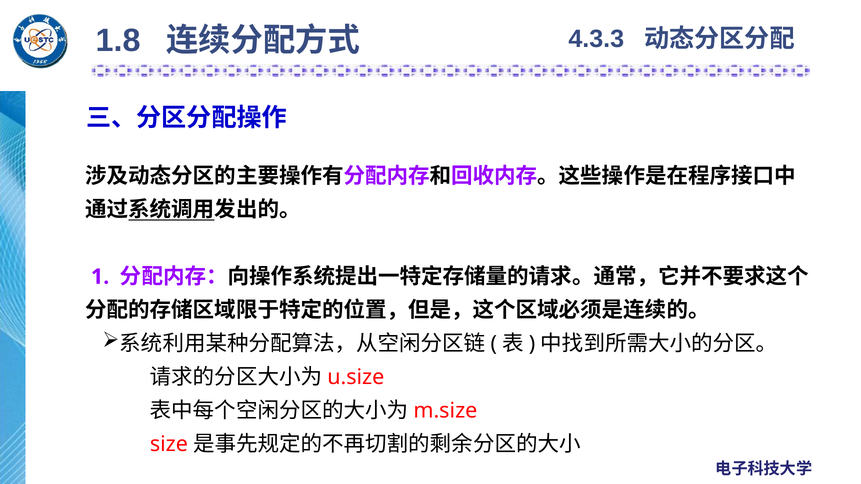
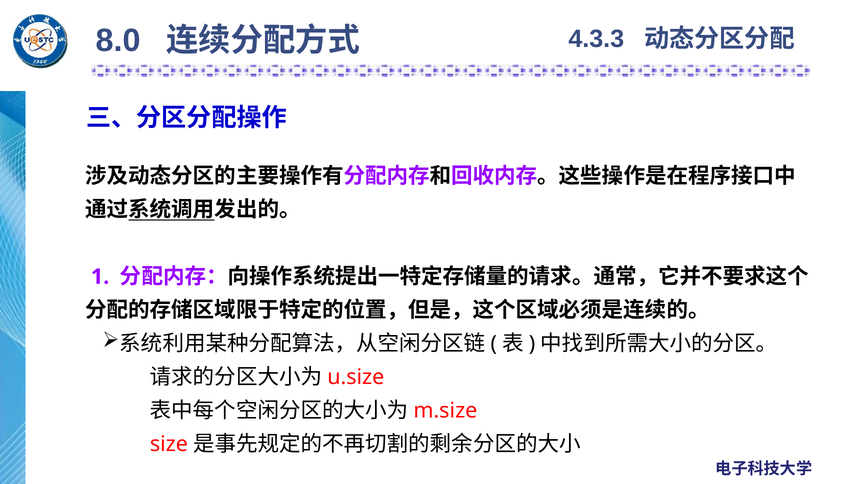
1.8: 1.8 -> 8.0
